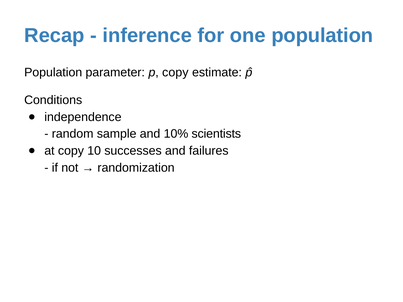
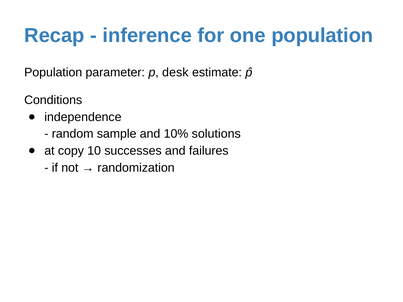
p copy: copy -> desk
scientists: scientists -> solutions
